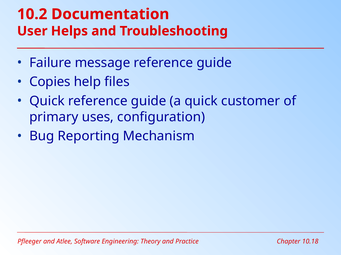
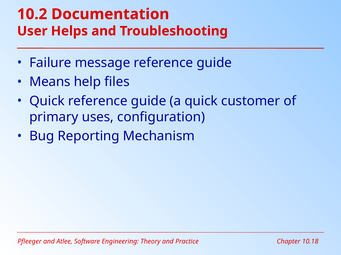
Copies: Copies -> Means
